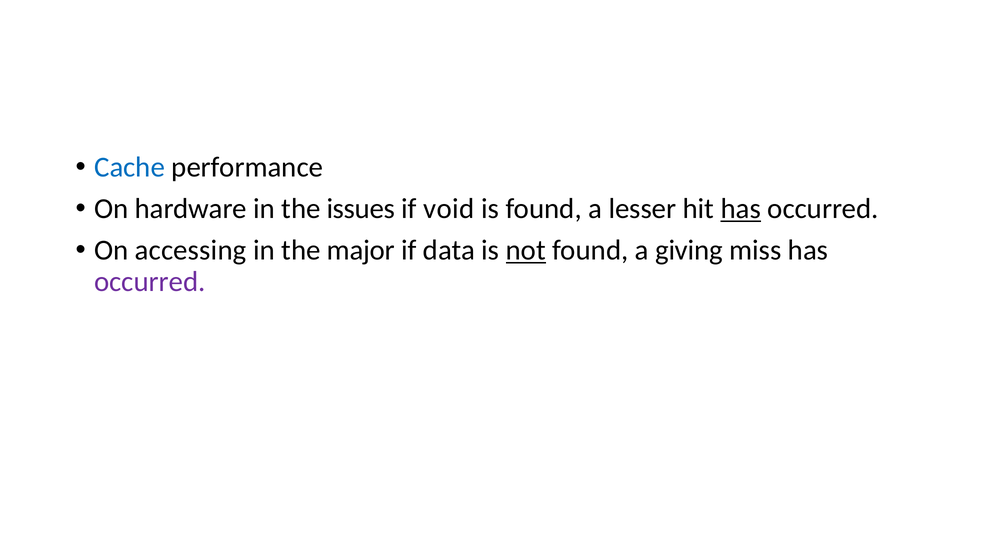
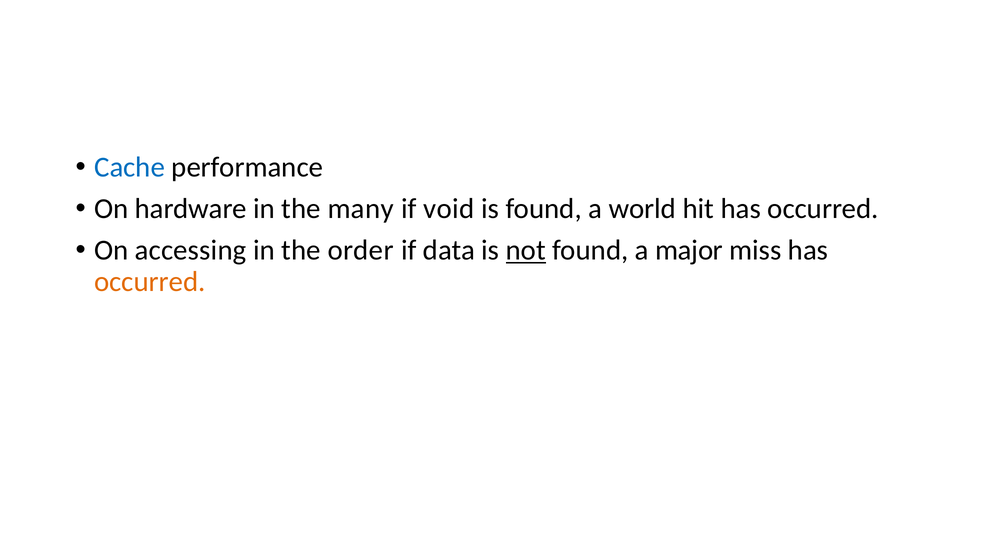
issues: issues -> many
lesser: lesser -> world
has at (741, 209) underline: present -> none
major: major -> order
giving: giving -> major
occurred at (150, 282) colour: purple -> orange
